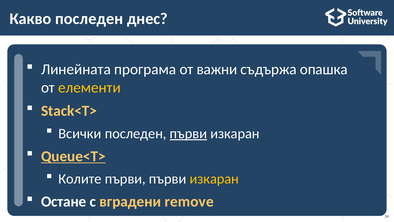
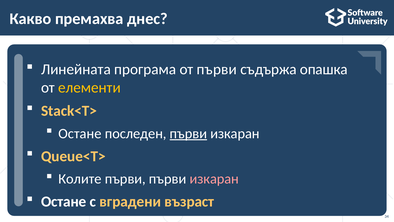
Какво последен: последен -> премахва
от важни: важни -> първи
Всички at (80, 133): Всички -> Остане
Queue<T> underline: present -> none
изкаран at (214, 179) colour: yellow -> pink
remove: remove -> възраст
